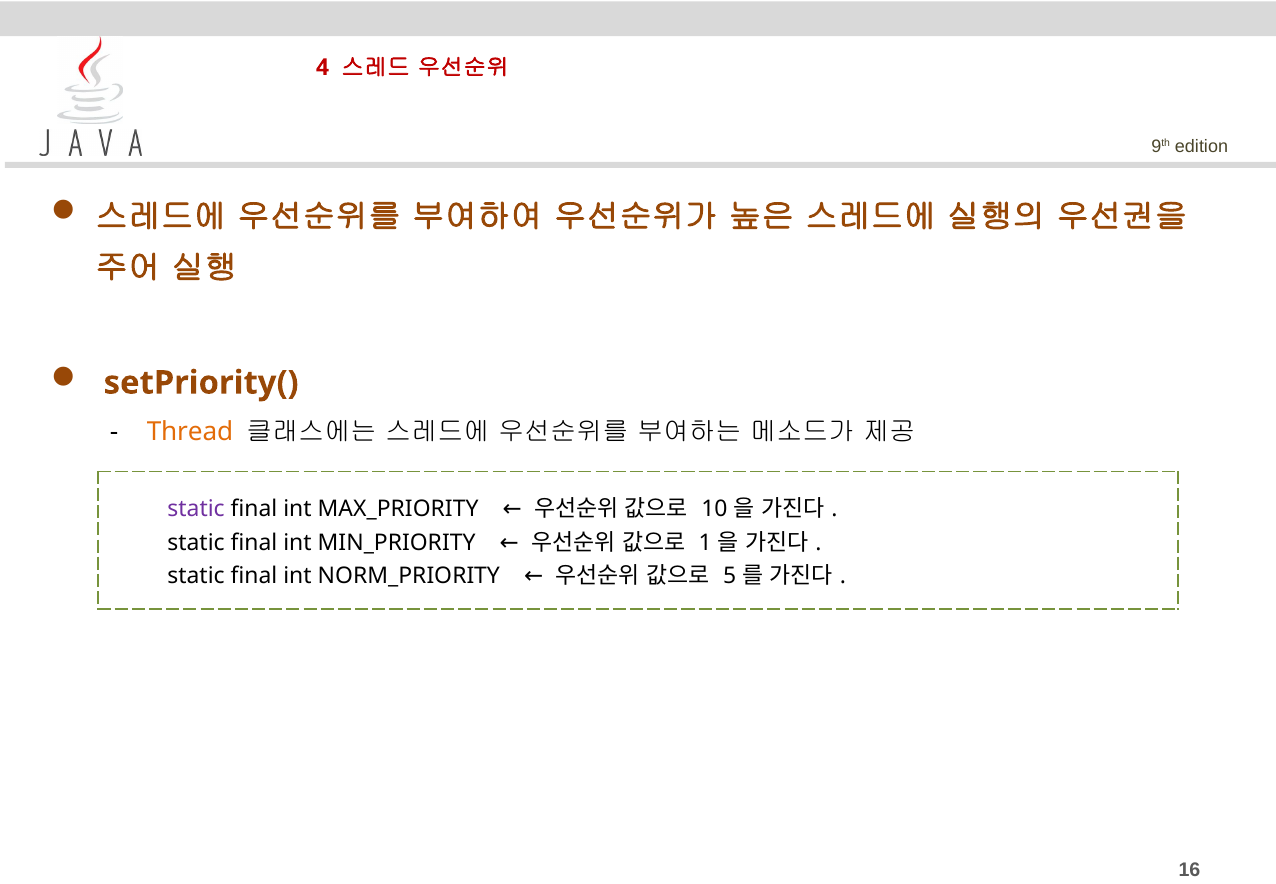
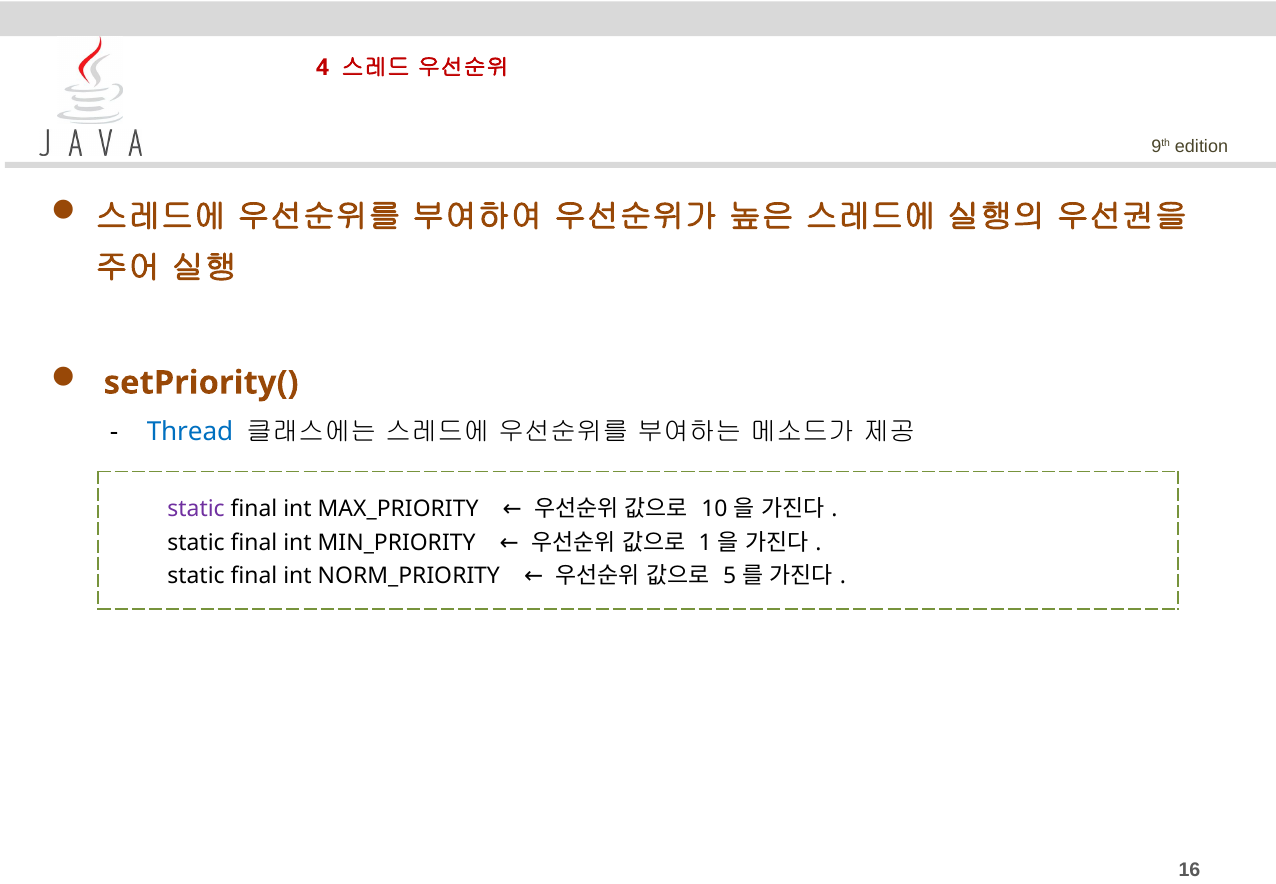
Thread colour: orange -> blue
